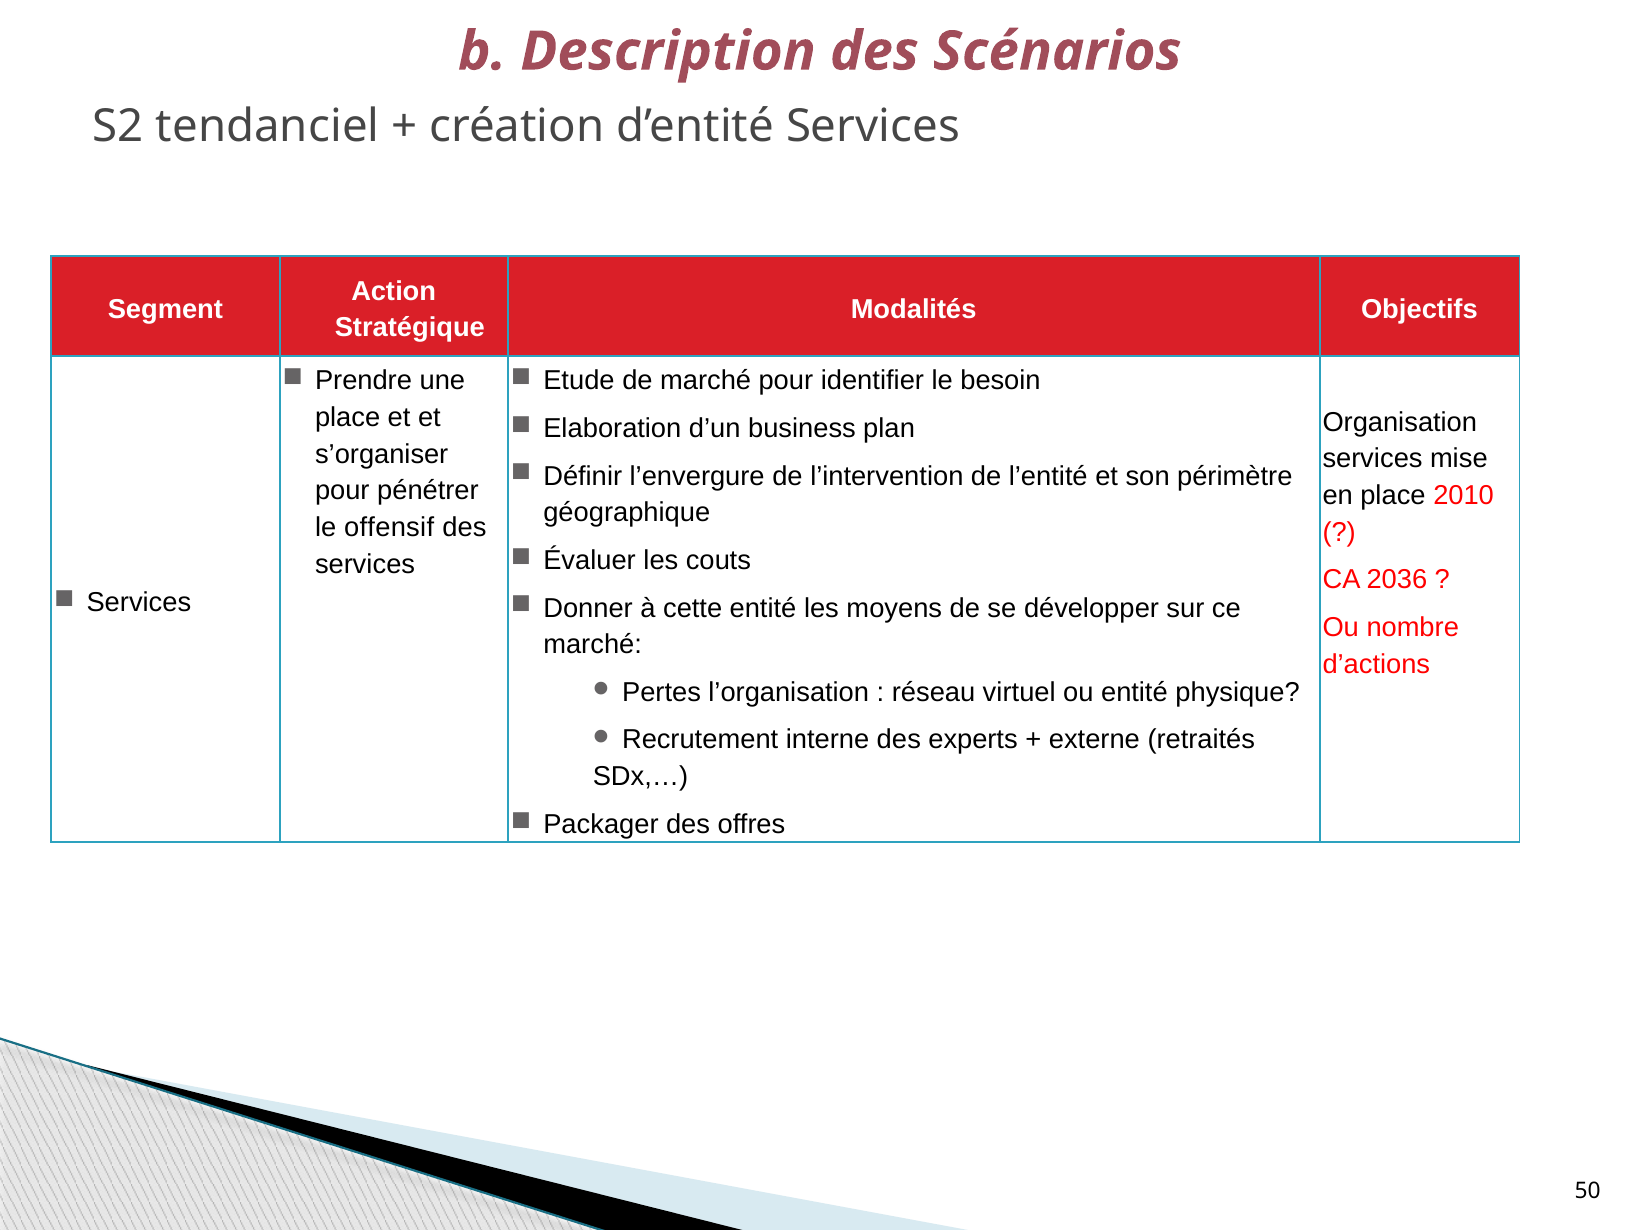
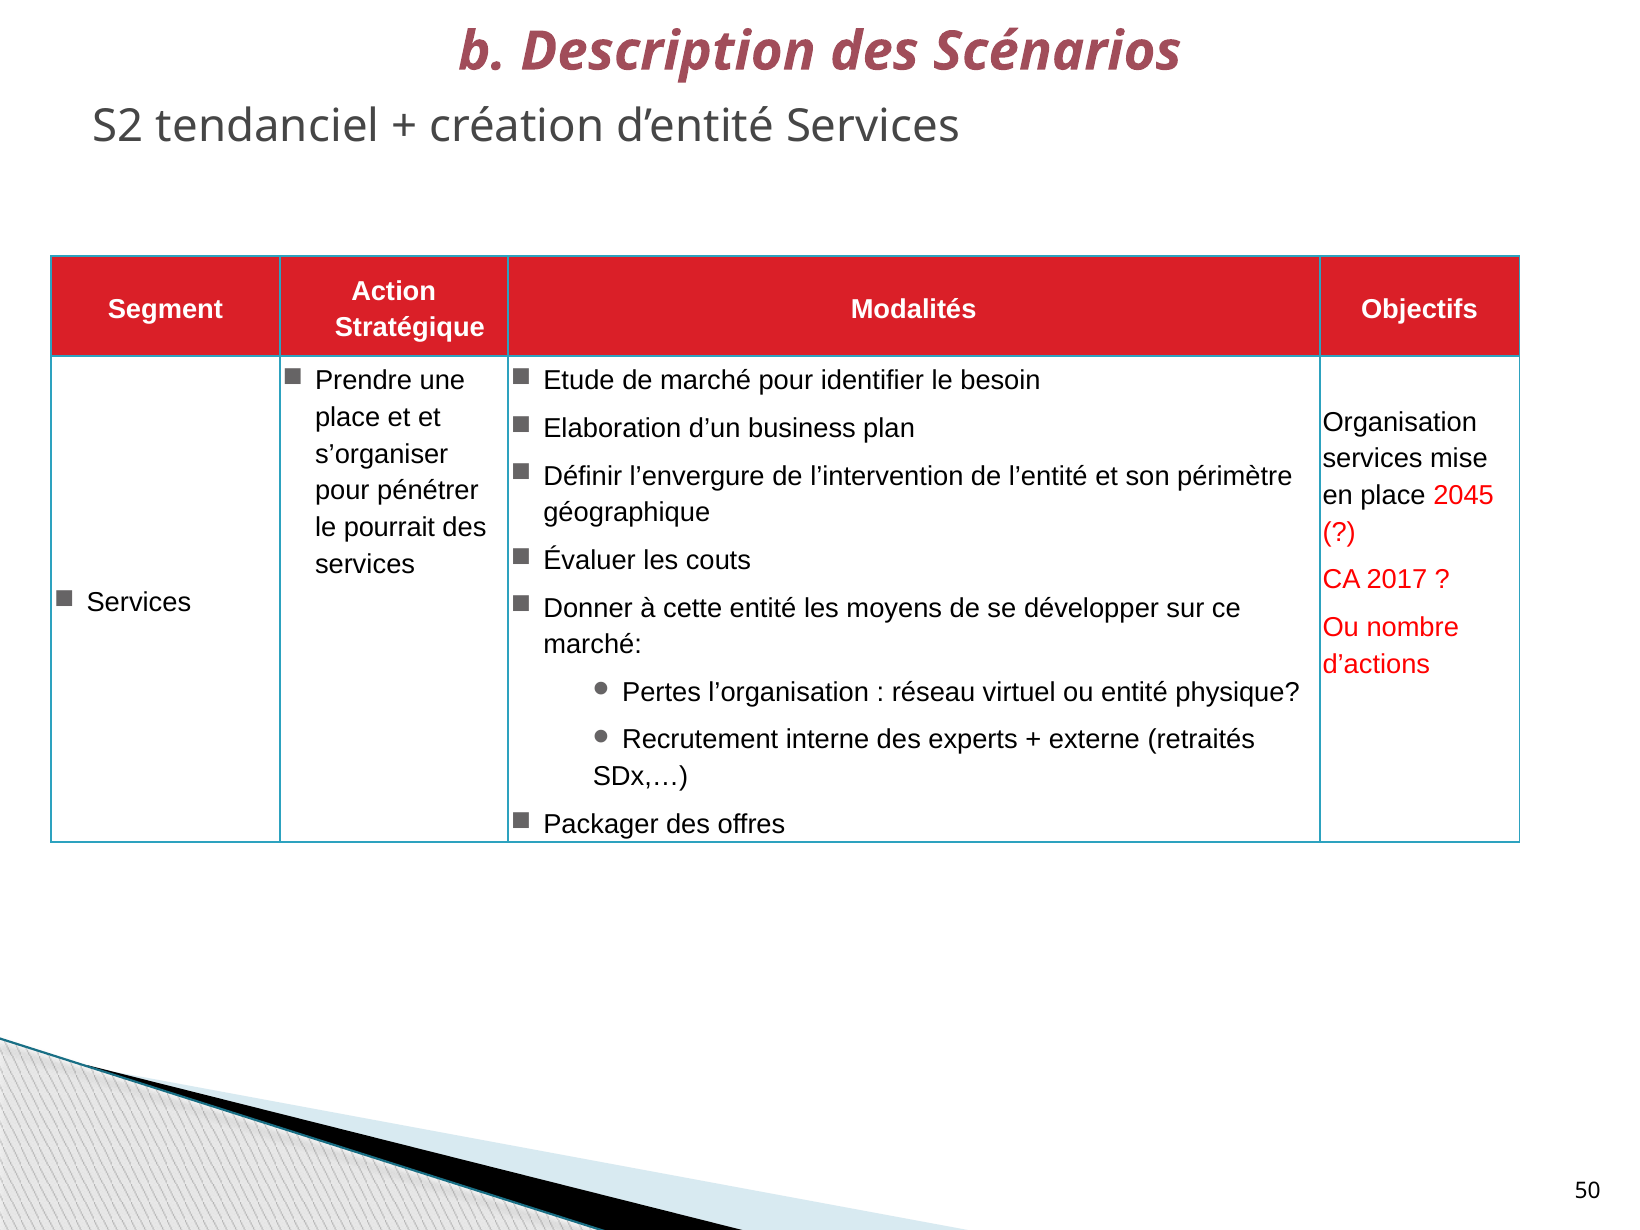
2010: 2010 -> 2045
offensif: offensif -> pourrait
2036: 2036 -> 2017
